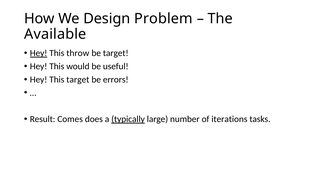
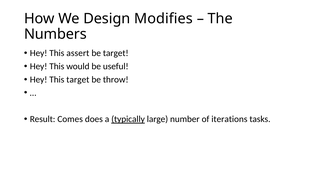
Problem: Problem -> Modifies
Available: Available -> Numbers
Hey at (39, 53) underline: present -> none
throw: throw -> assert
errors: errors -> throw
